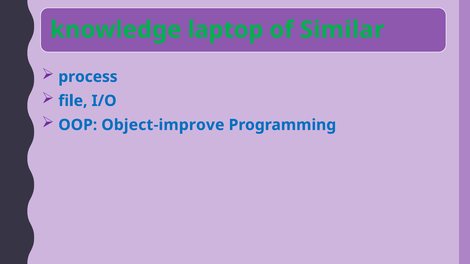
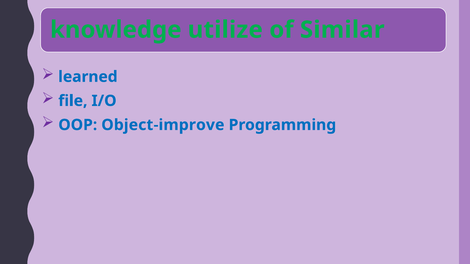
laptop: laptop -> utilize
process: process -> learned
